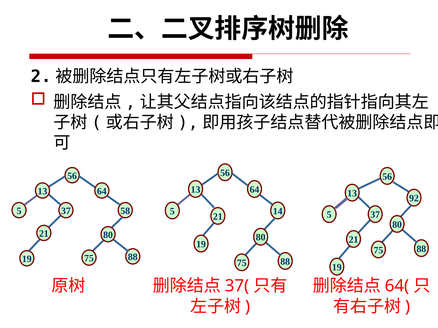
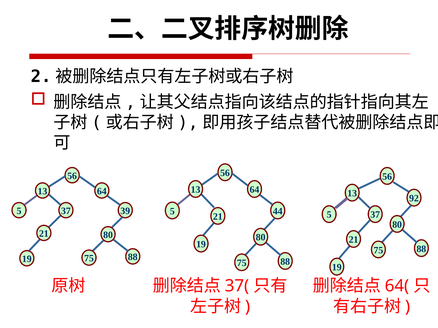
58: 58 -> 39
14: 14 -> 44
